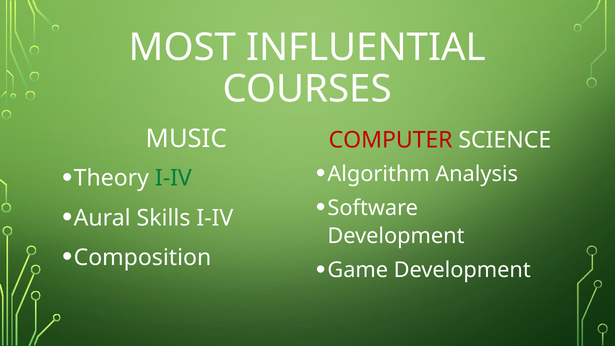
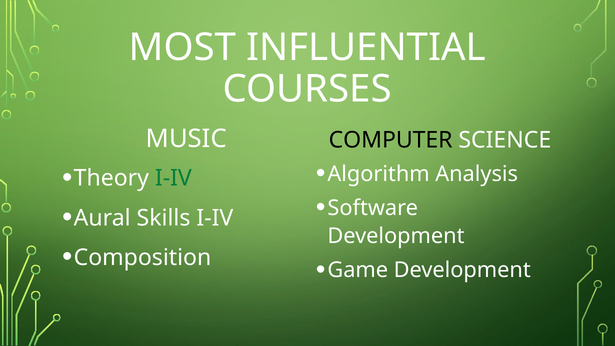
COMPUTER colour: red -> black
